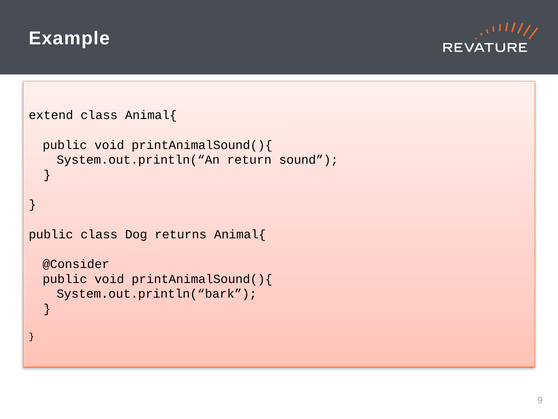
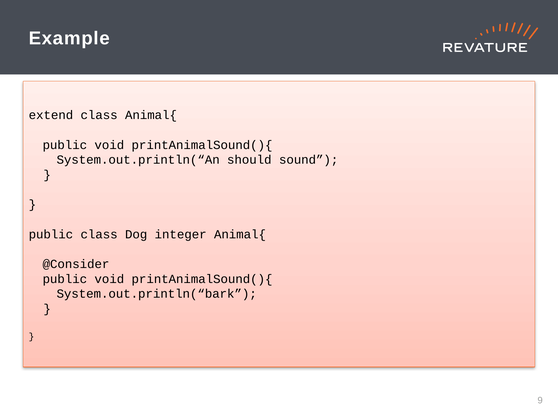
return: return -> should
returns: returns -> integer
